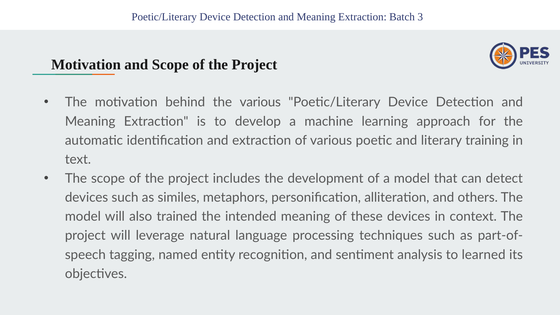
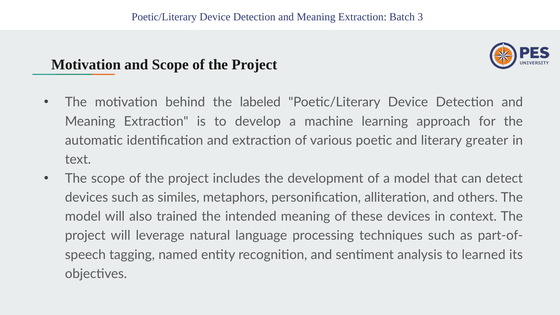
the various: various -> labeled
training: training -> greater
